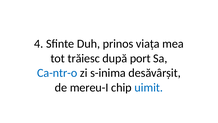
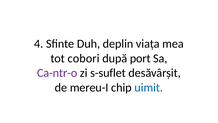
prinos: prinos -> deplin
trăiesc: trăiesc -> cobori
Ca-ntr-o colour: blue -> purple
s-inima: s-inima -> s-suflet
